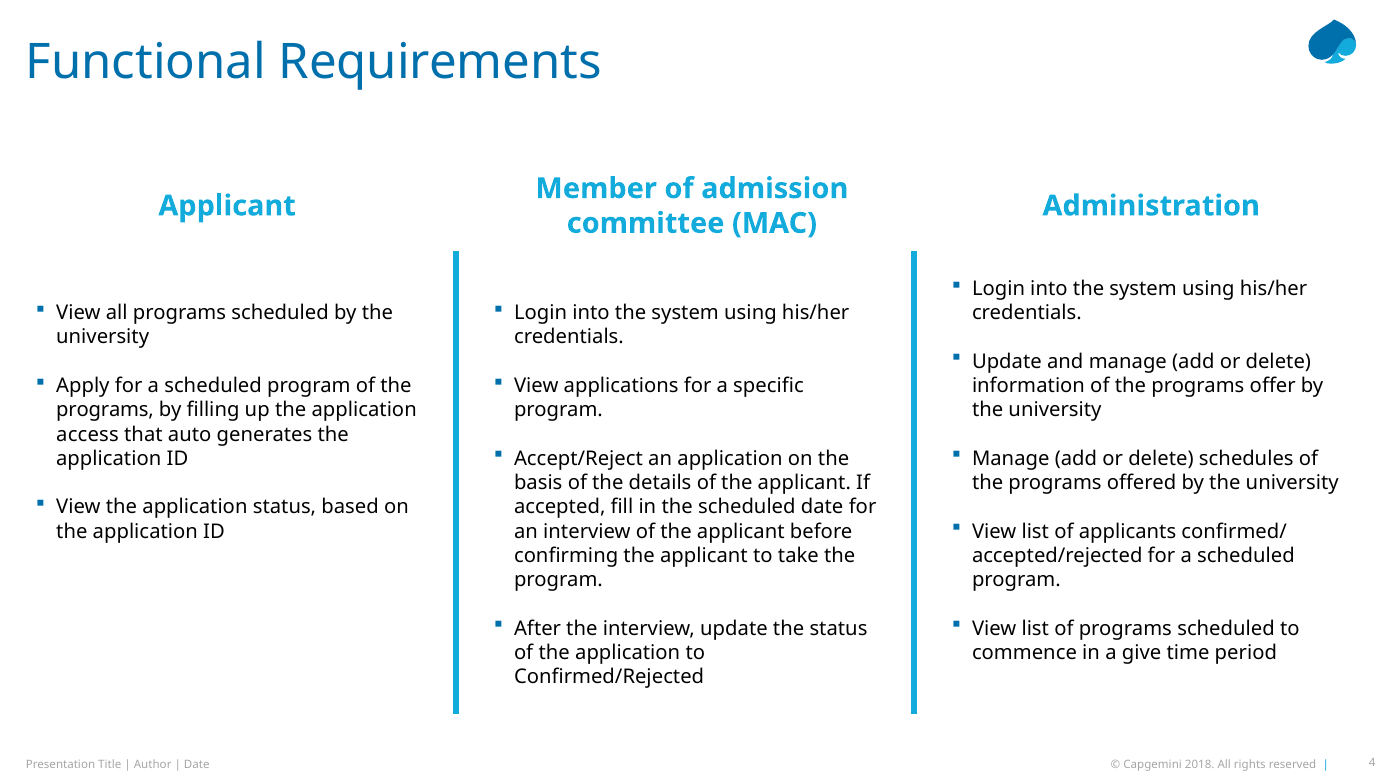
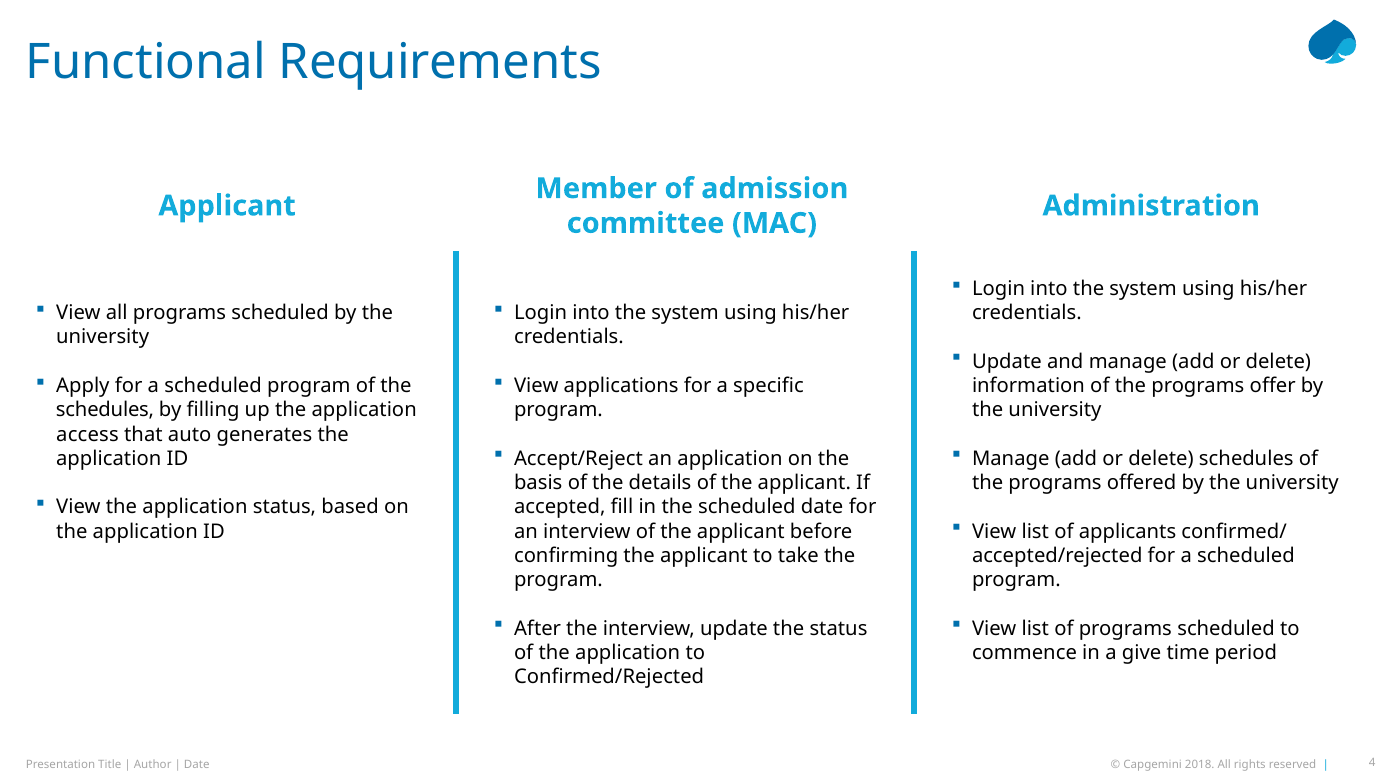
programs at (105, 410): programs -> schedules
